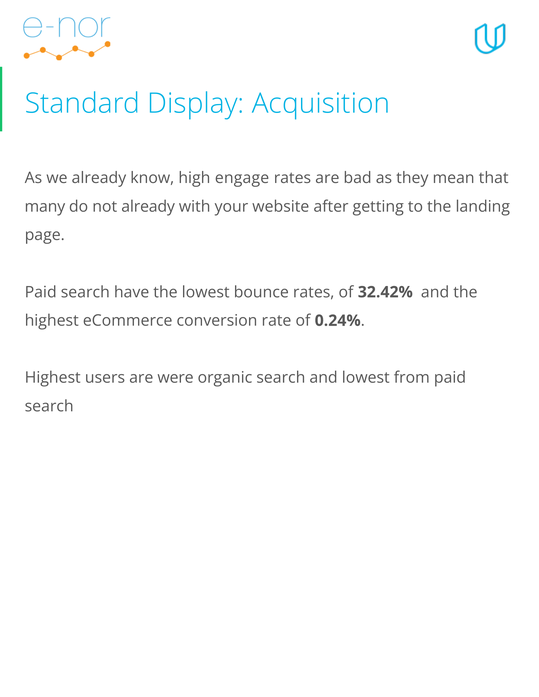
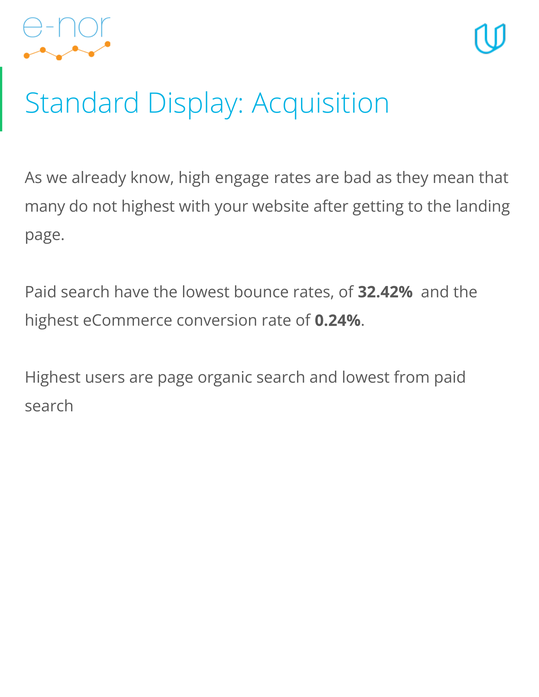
not already: already -> highest
are were: were -> page
